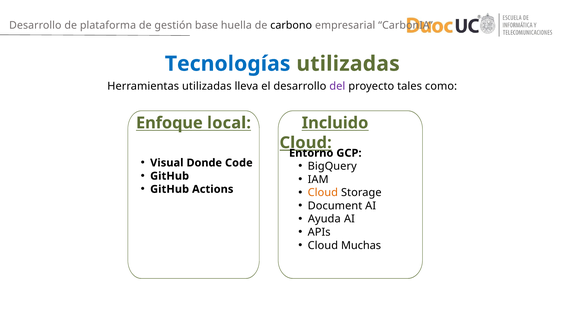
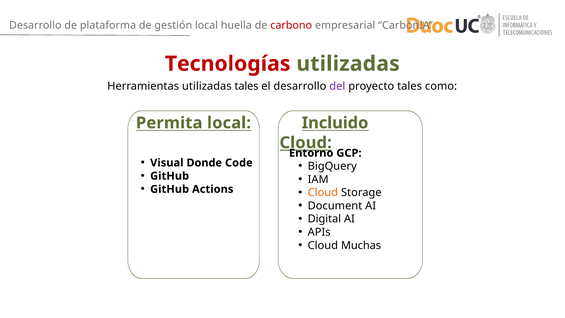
gestión base: base -> local
carbono colour: black -> red
Tecnologías colour: blue -> red
utilizadas lleva: lleva -> tales
Enfoque: Enfoque -> Permita
Ayuda: Ayuda -> Digital
